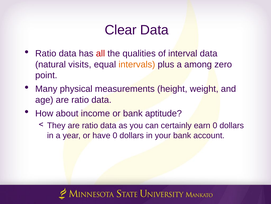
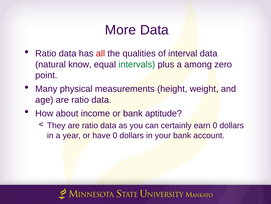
Clear: Clear -> More
visits: visits -> know
intervals colour: orange -> green
